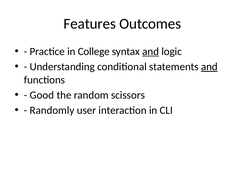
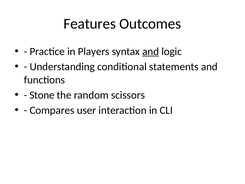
College: College -> Players
and at (209, 67) underline: present -> none
Good: Good -> Stone
Randomly: Randomly -> Compares
